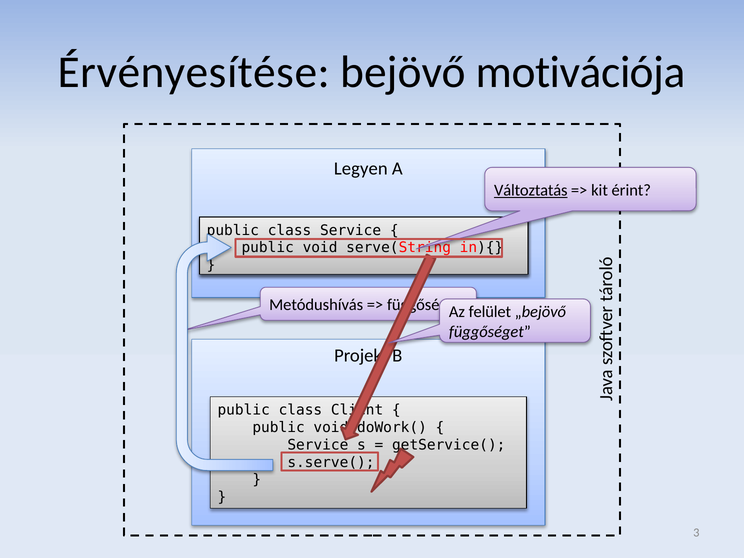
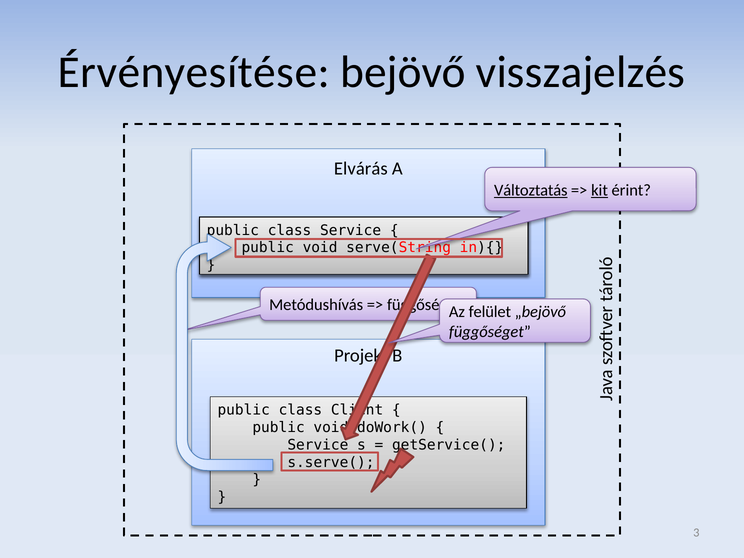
motivációja: motivációja -> visszajelzés
Legyen: Legyen -> Elvárás
kit underline: none -> present
